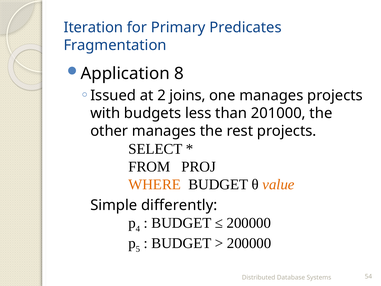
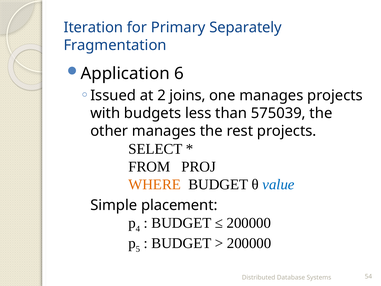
Predicates: Predicates -> Separately
8: 8 -> 6
201000: 201000 -> 575039
value colour: orange -> blue
differently: differently -> placement
